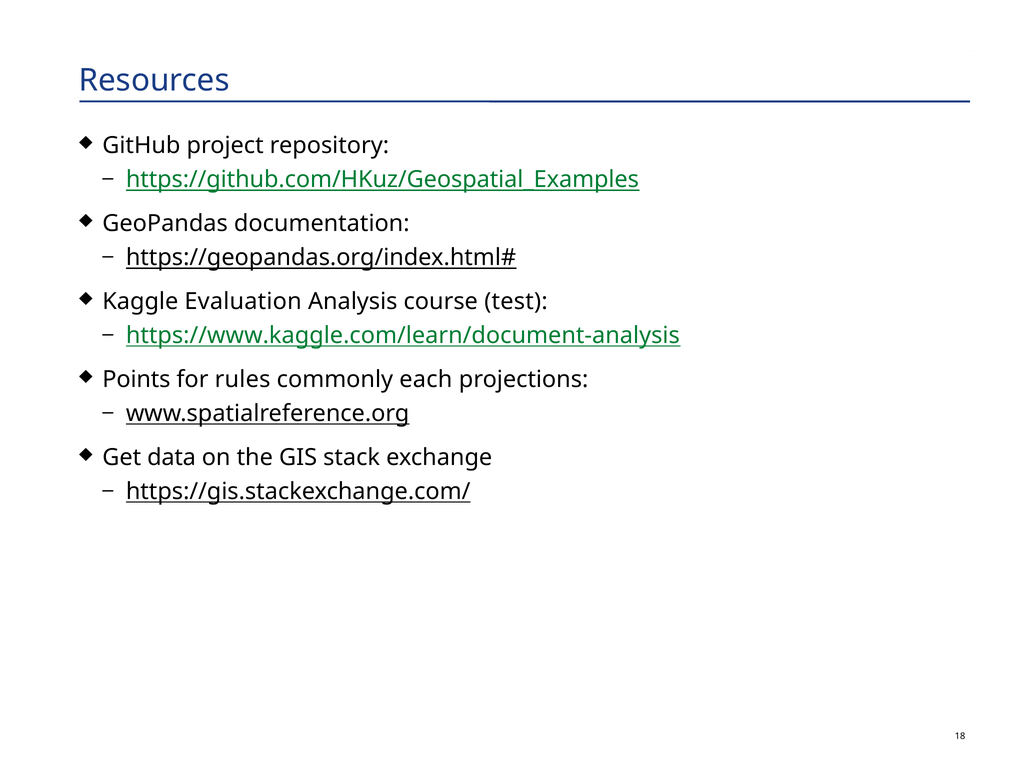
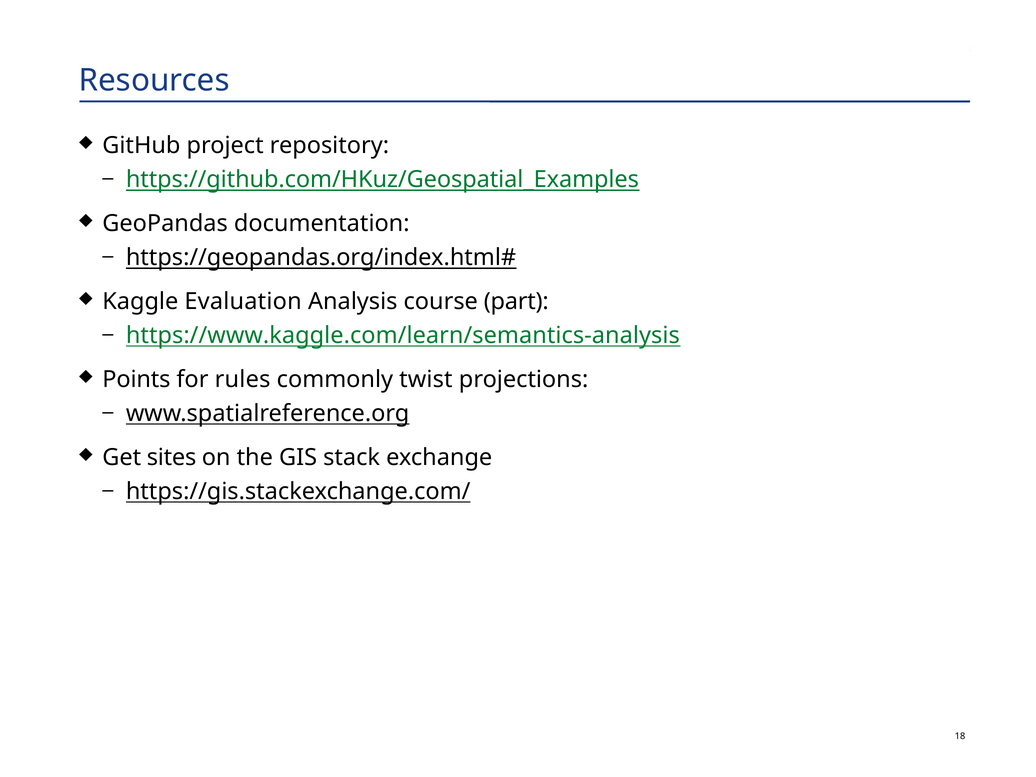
test: test -> part
https://www.kaggle.com/learn/document-analysis: https://www.kaggle.com/learn/document-analysis -> https://www.kaggle.com/learn/semantics-analysis
each: each -> twist
data: data -> sites
